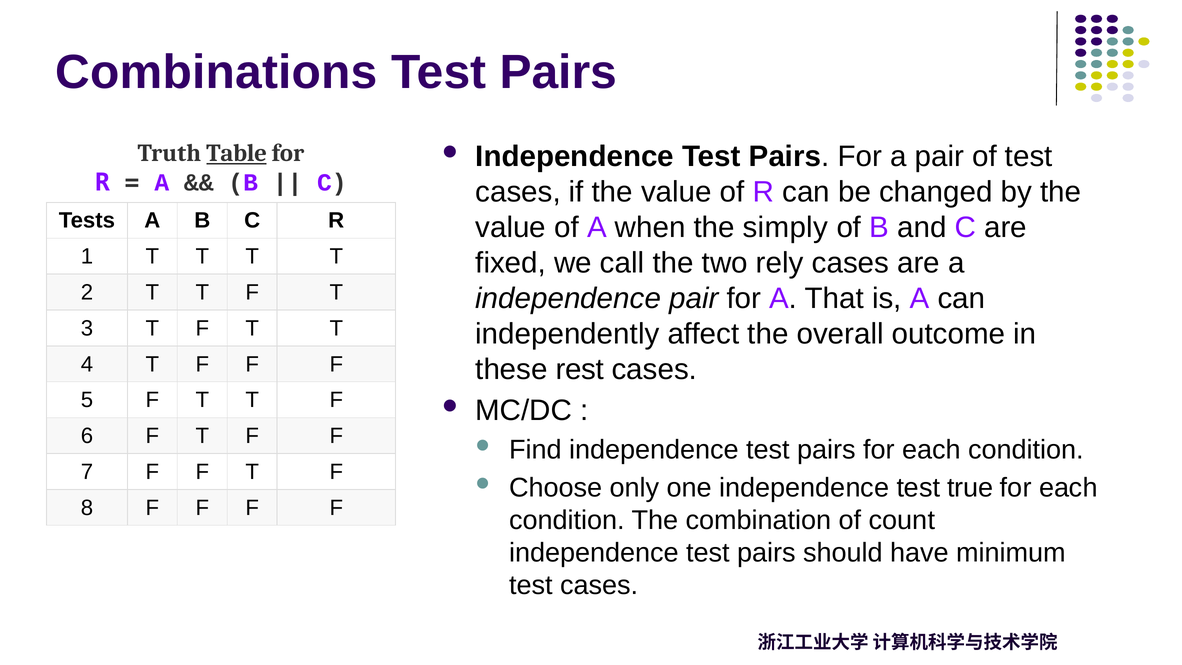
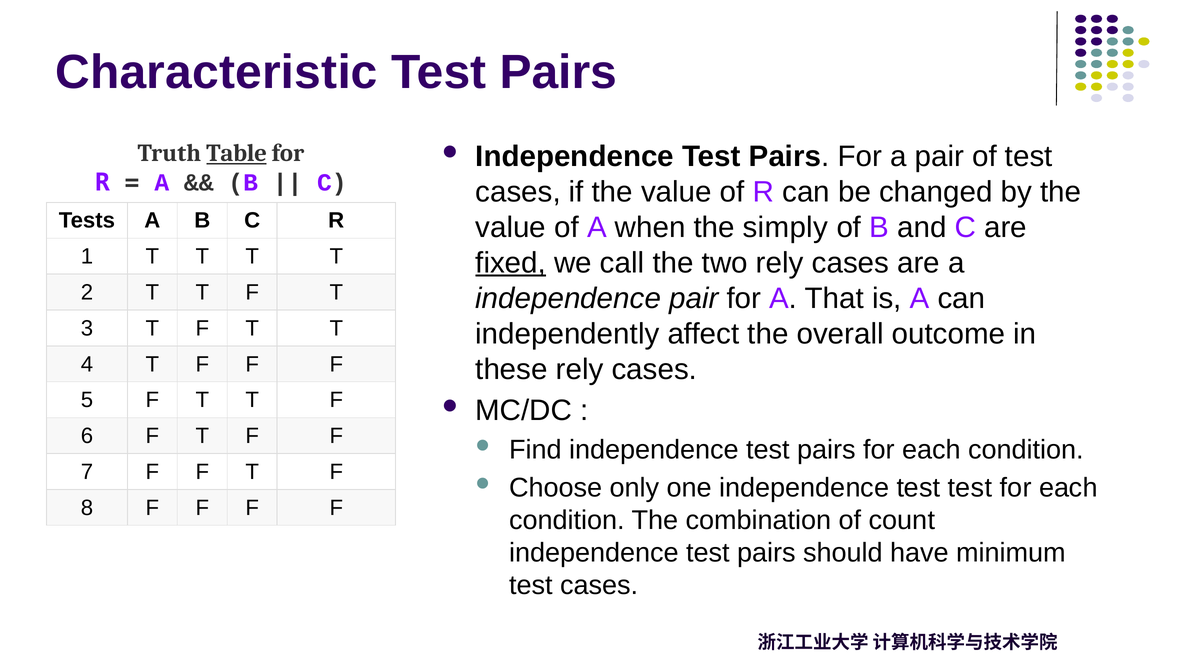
Combinations: Combinations -> Characteristic
fixed underline: none -> present
these rest: rest -> rely
test true: true -> test
